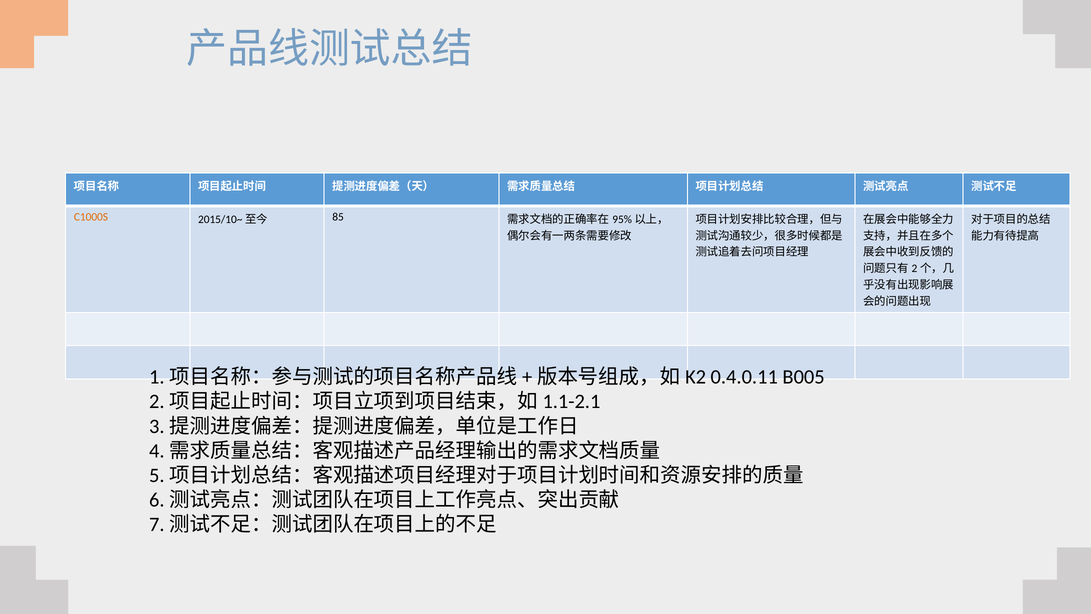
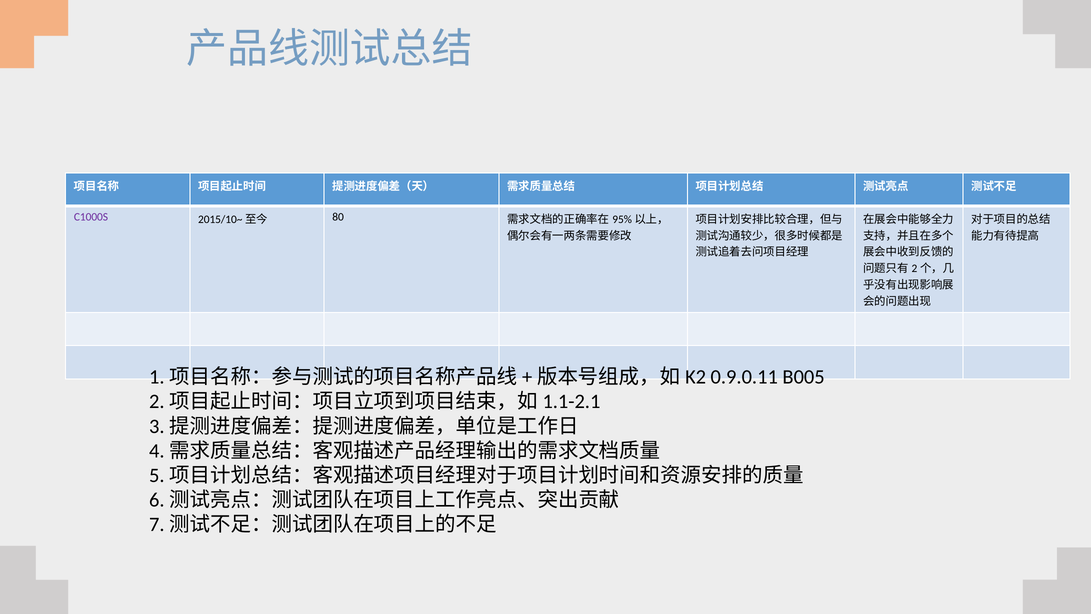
C1000S colour: orange -> purple
85: 85 -> 80
0.4.0.11: 0.4.0.11 -> 0.9.0.11
